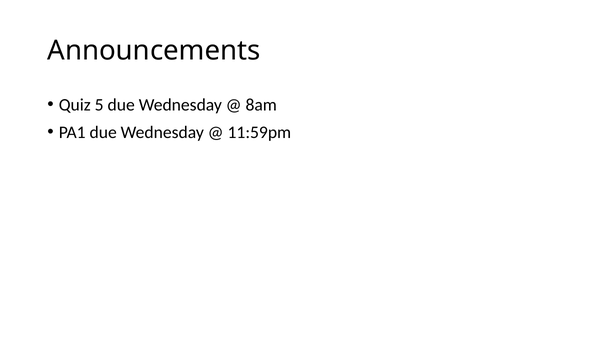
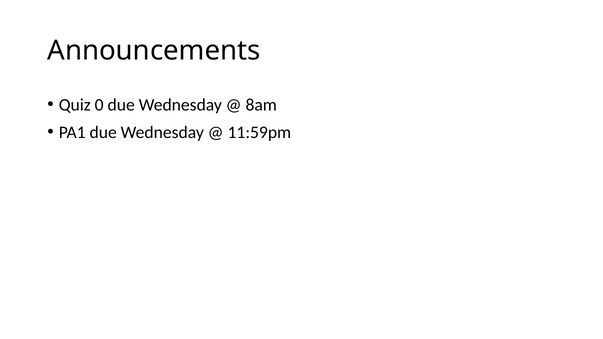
5: 5 -> 0
